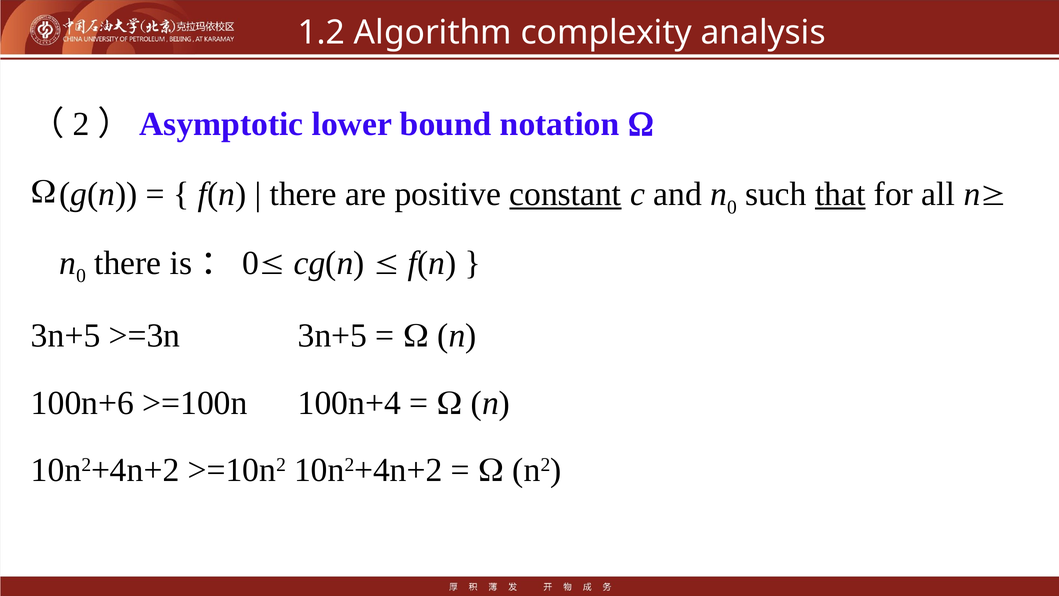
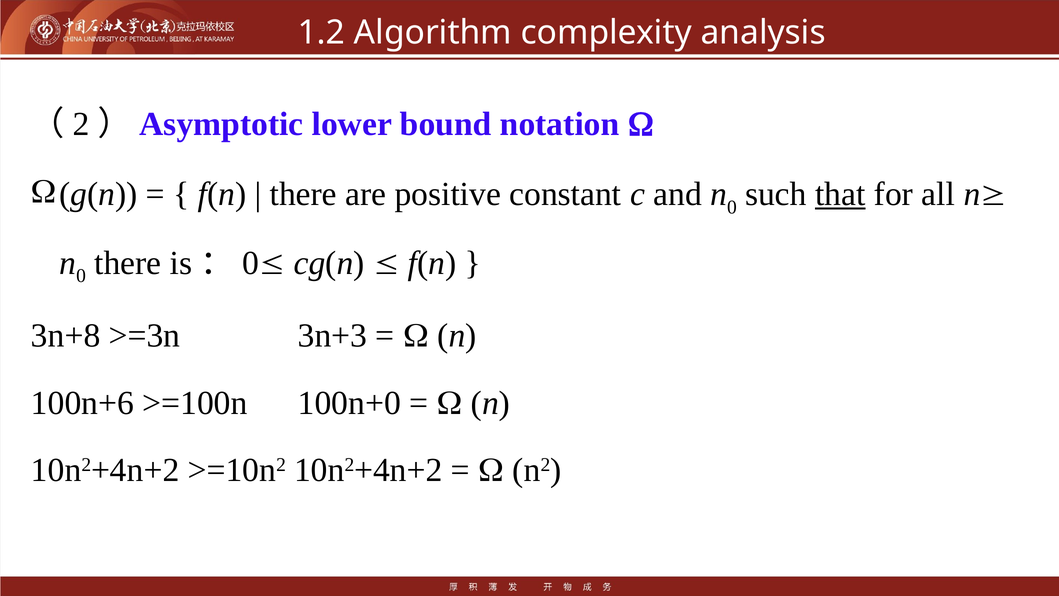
constant underline: present -> none
3n+5 at (66, 336): 3n+5 -> 3n+8
>=3n 3n+5: 3n+5 -> 3n+3
100n+4: 100n+4 -> 100n+0
